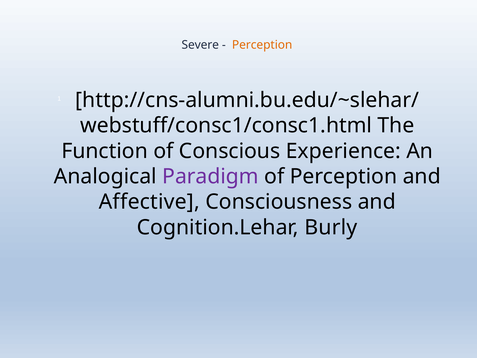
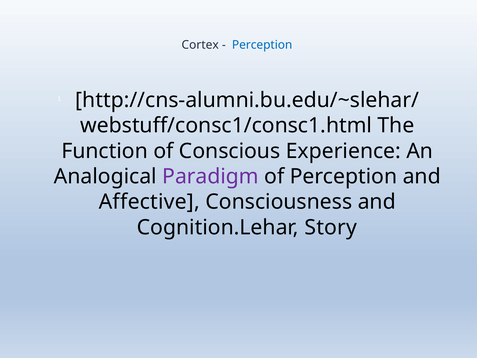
Severe: Severe -> Cortex
Perception at (262, 45) colour: orange -> blue
Burly: Burly -> Story
